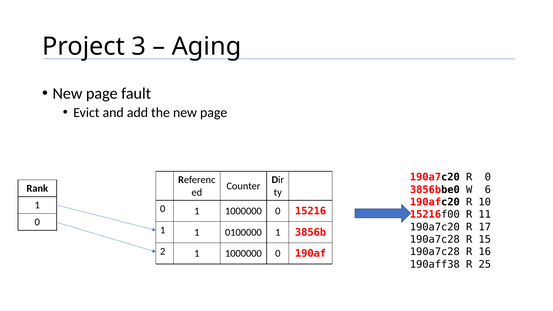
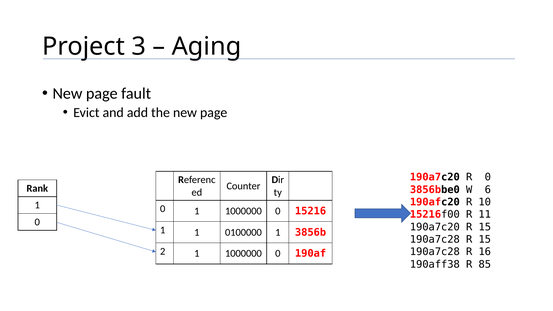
190a7c20 R 17: 17 -> 15
25: 25 -> 85
